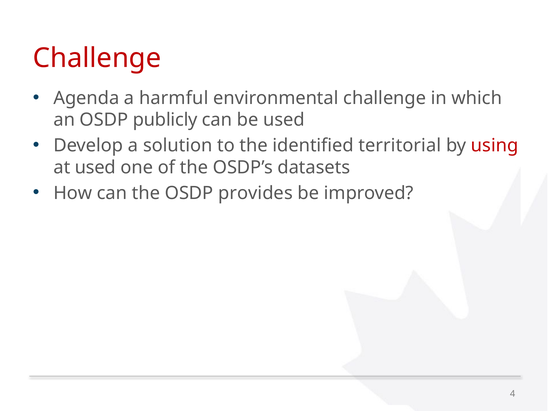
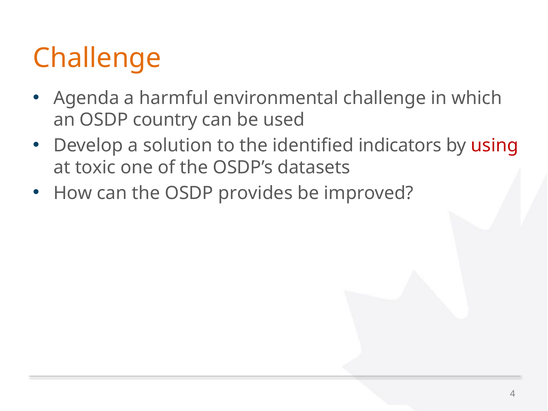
Challenge at (97, 58) colour: red -> orange
publicly: publicly -> country
territorial: territorial -> indicators
at used: used -> toxic
